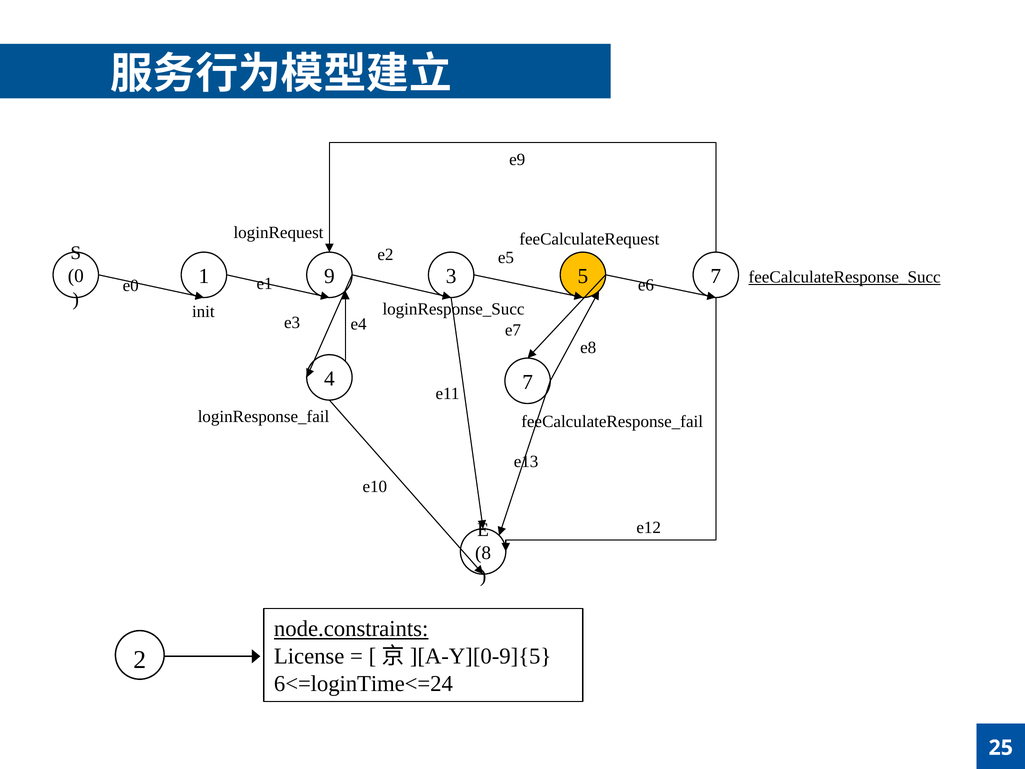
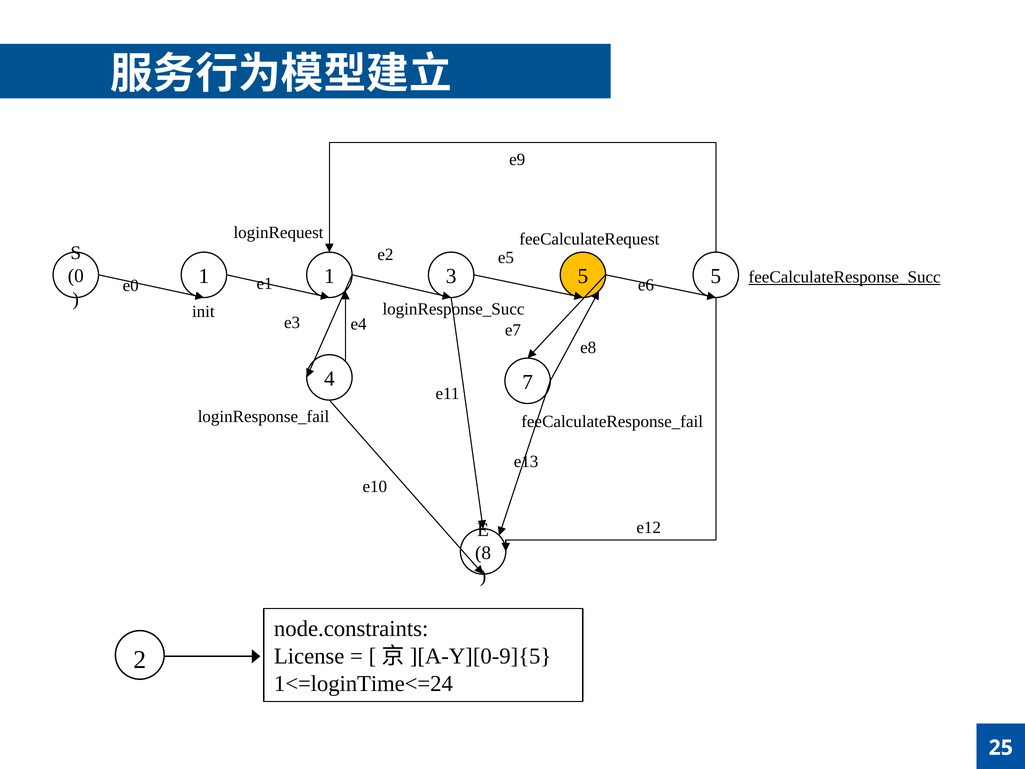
1 9: 9 -> 1
5 7: 7 -> 5
node.constraints underline: present -> none
6<=loginTime<=24: 6<=loginTime<=24 -> 1<=loginTime<=24
